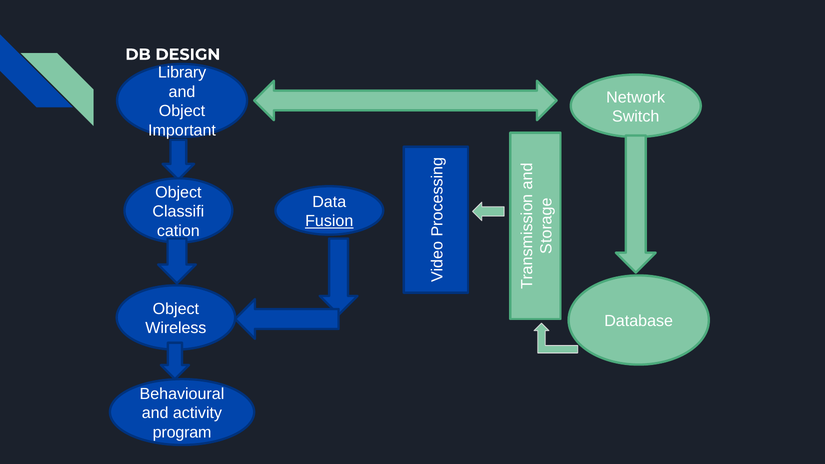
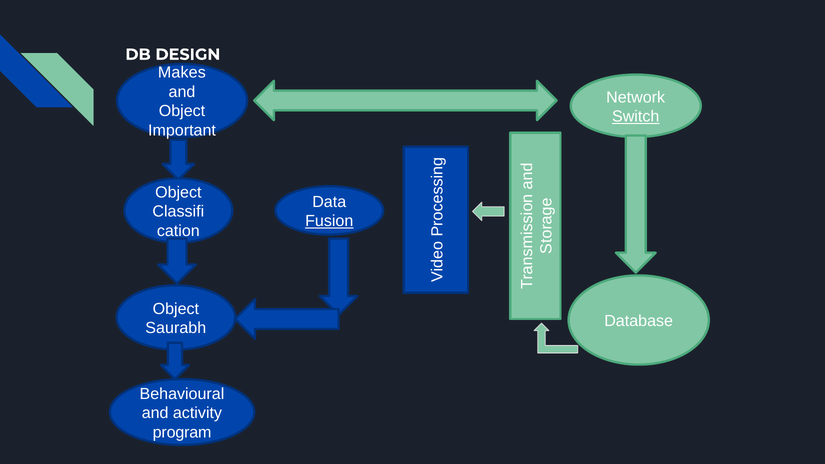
Library: Library -> Makes
Switch underline: none -> present
Wireless: Wireless -> Saurabh
